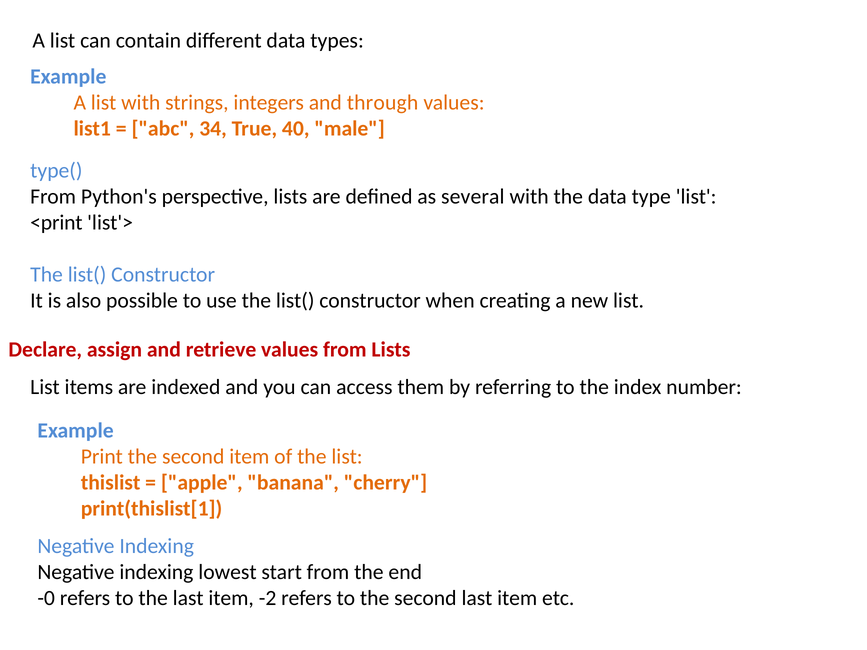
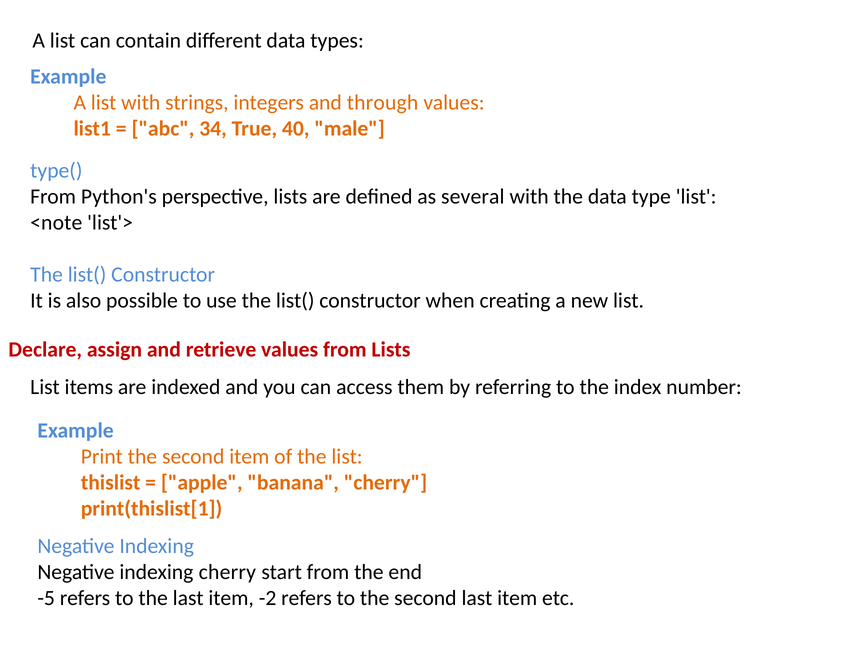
<print: <print -> <note
indexing lowest: lowest -> cherry
-0: -0 -> -5
